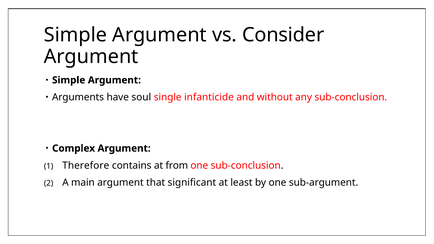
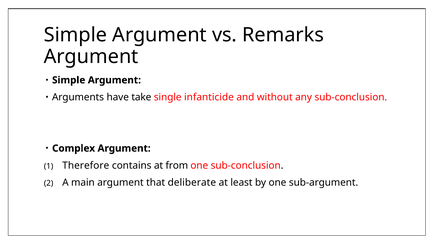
Consider: Consider -> Remarks
soul: soul -> take
significant: significant -> deliberate
